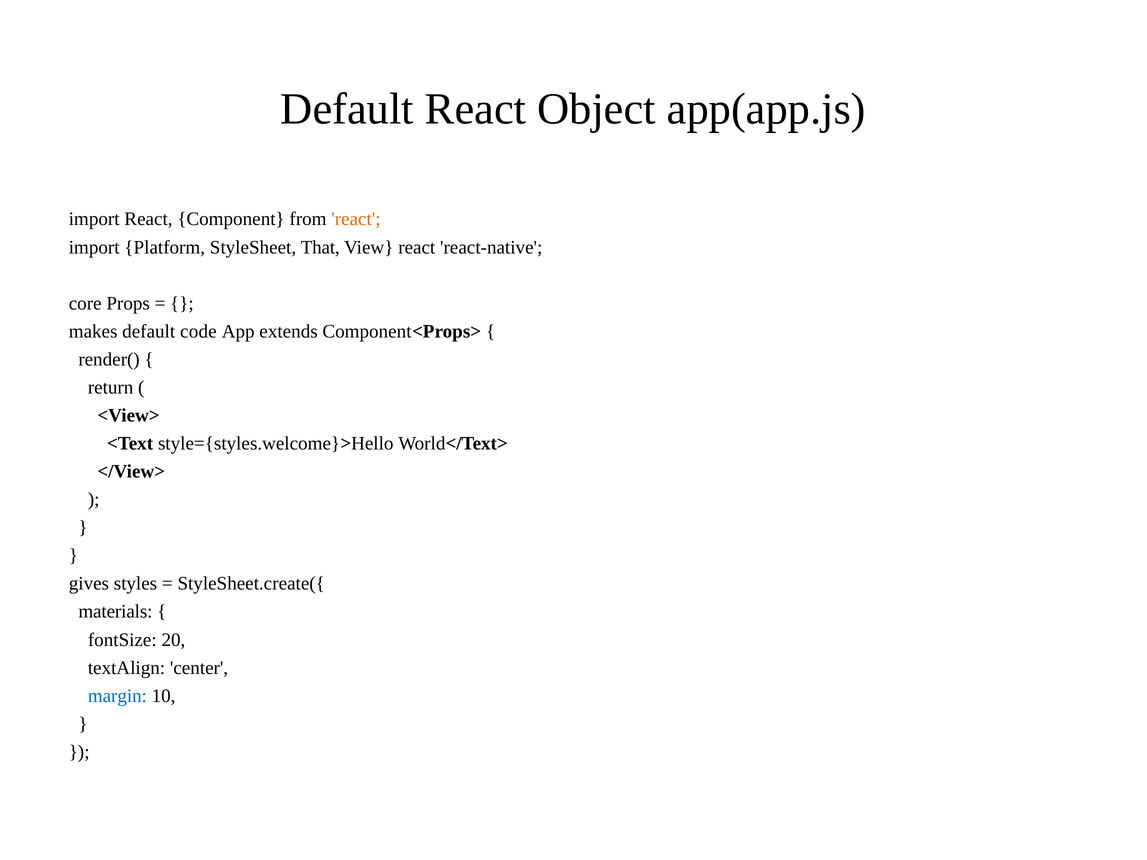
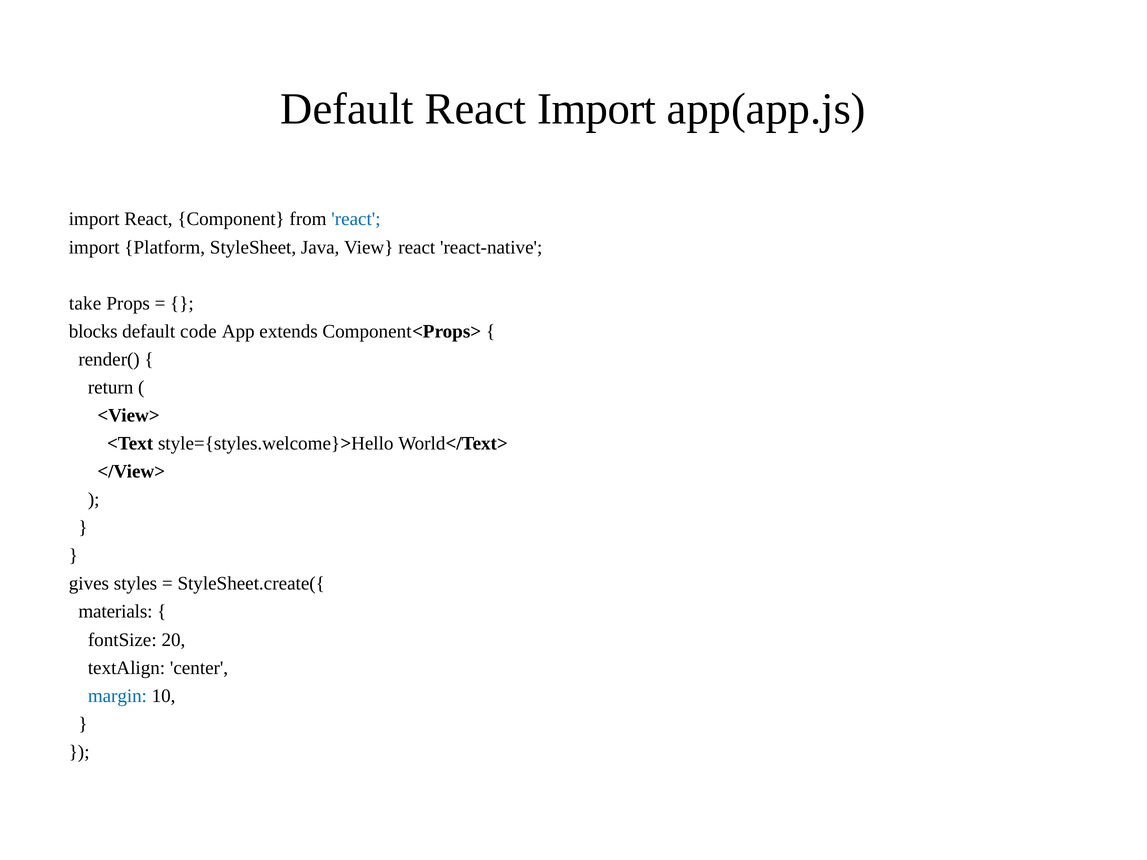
Default React Object: Object -> Import
react at (356, 219) colour: orange -> blue
That: That -> Java
core: core -> take
makes: makes -> blocks
